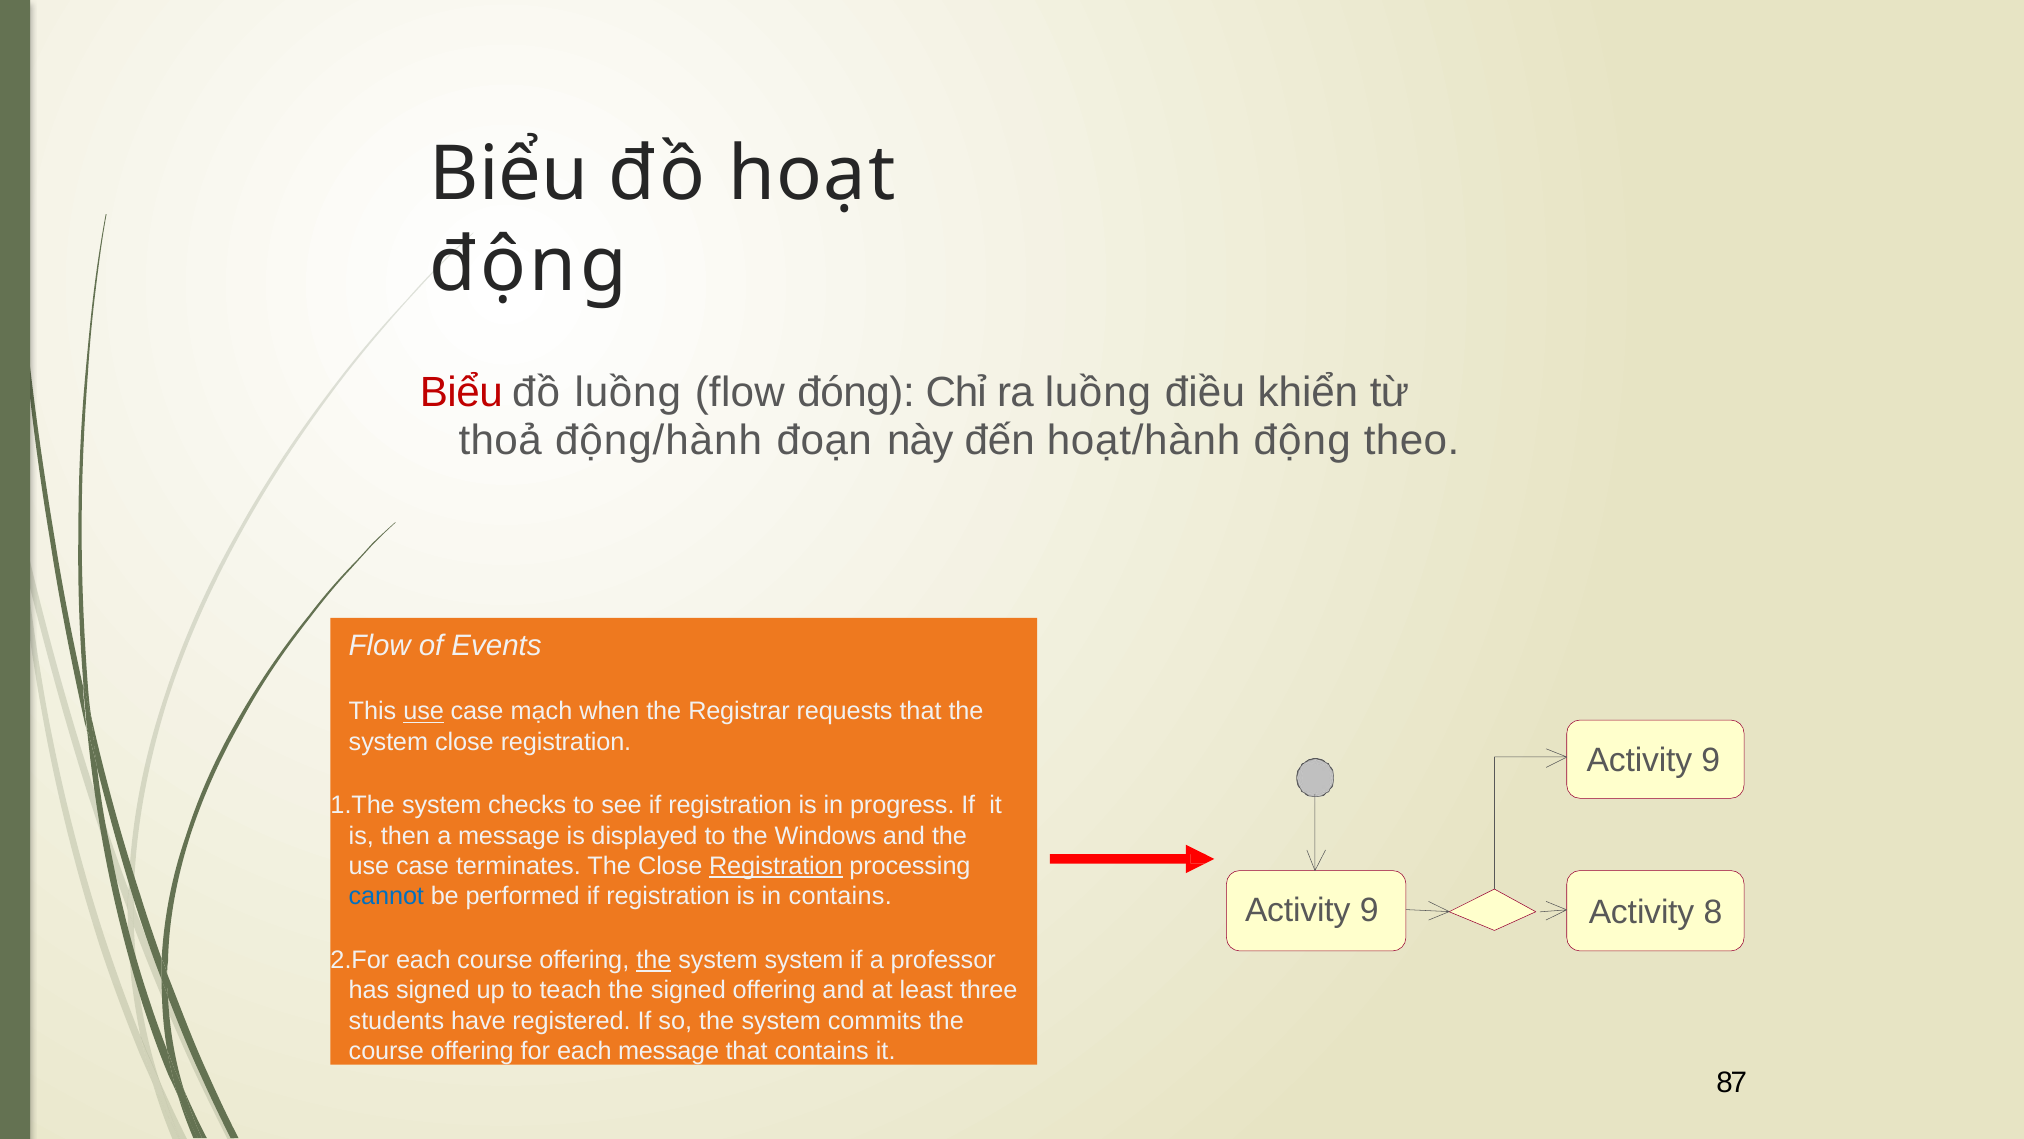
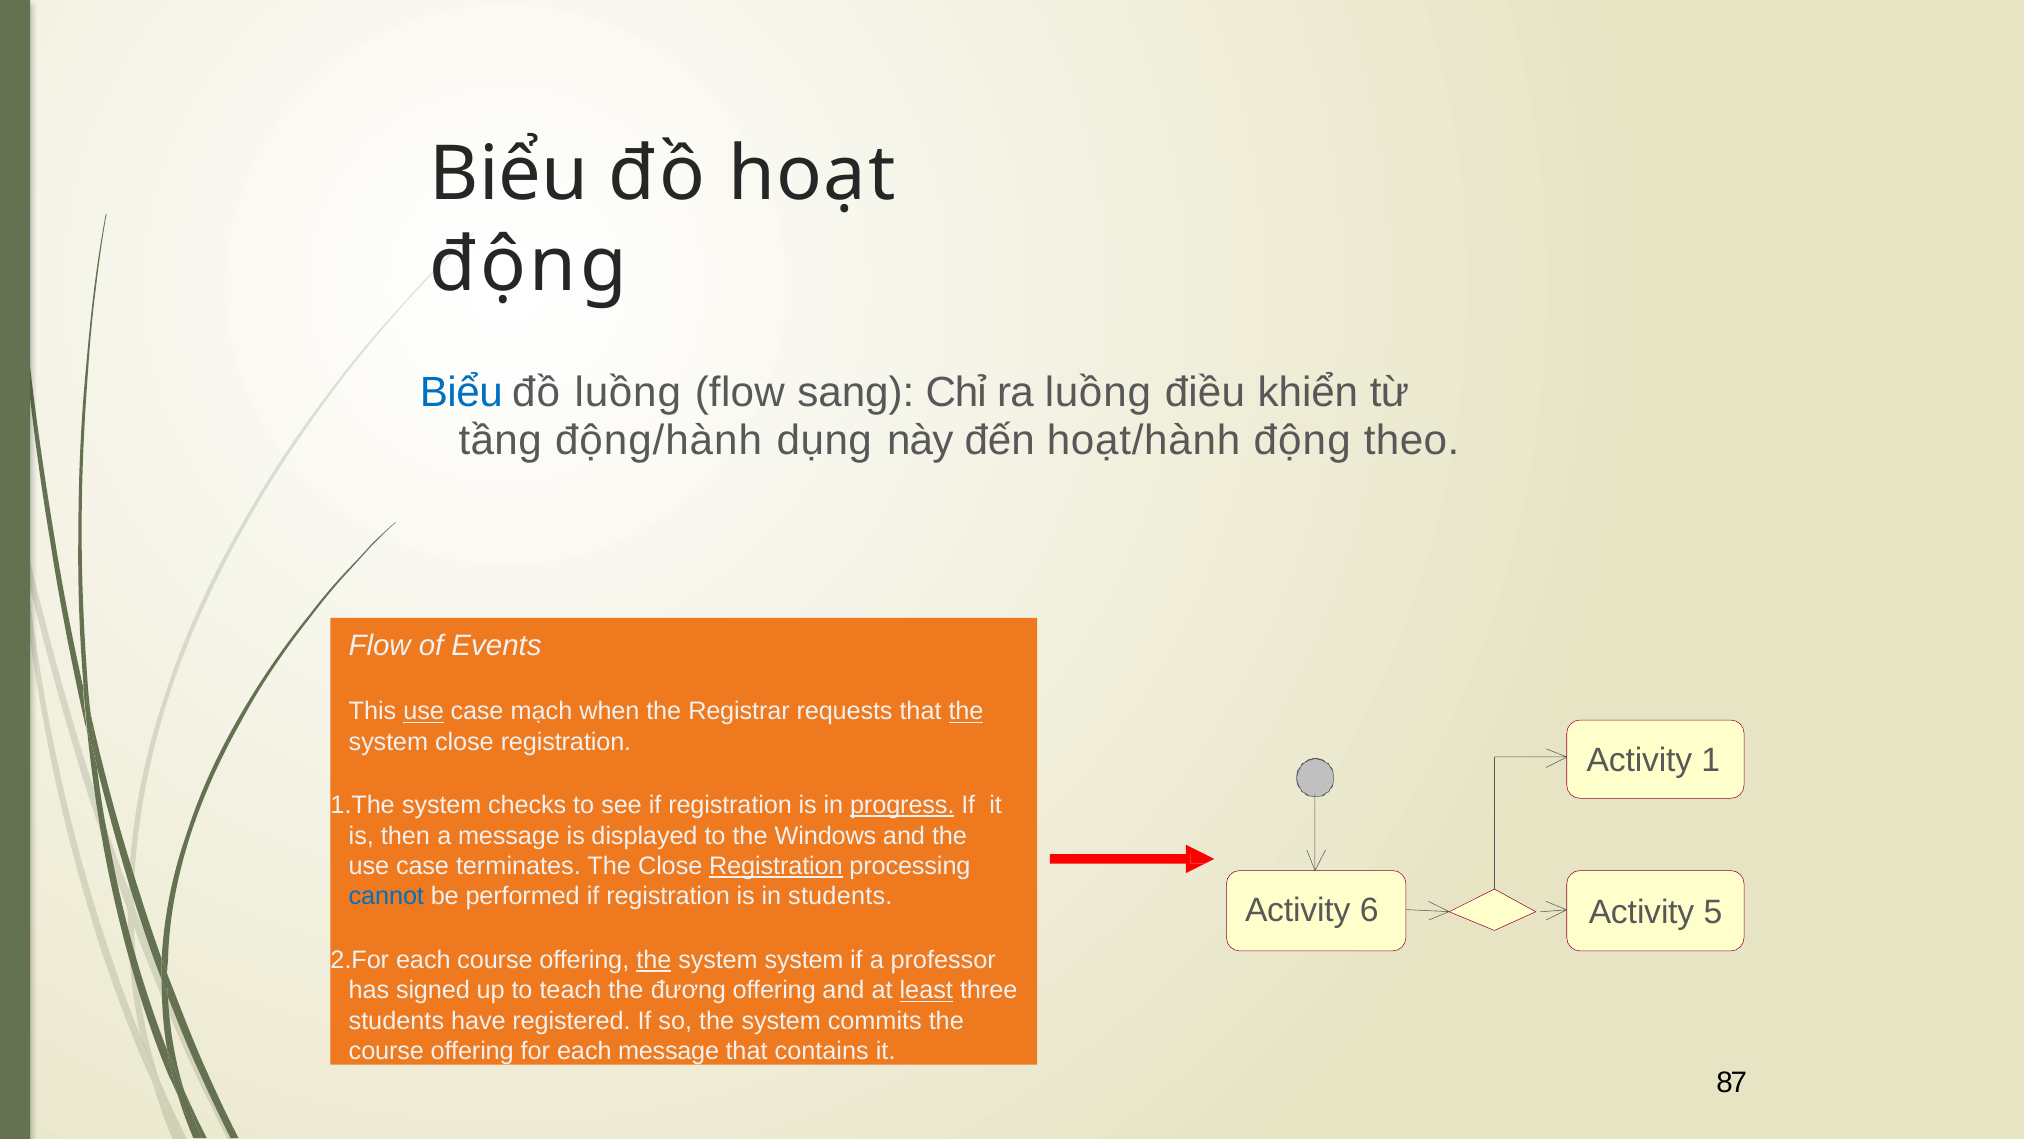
Biểu colour: red -> blue
đóng: đóng -> sang
thoả: thoả -> tầng
đoạn: đoạn -> dụng
the at (966, 711) underline: none -> present
9 at (1711, 760): 9 -> 1
progress underline: none -> present
in contains: contains -> students
9 at (1369, 910): 9 -> 6
8: 8 -> 5
the signed: signed -> đương
least underline: none -> present
